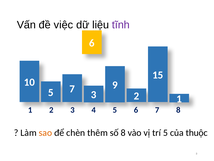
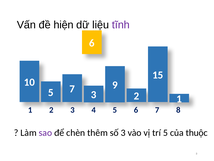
việc: việc -> hiện
sao colour: orange -> purple
số 8: 8 -> 3
